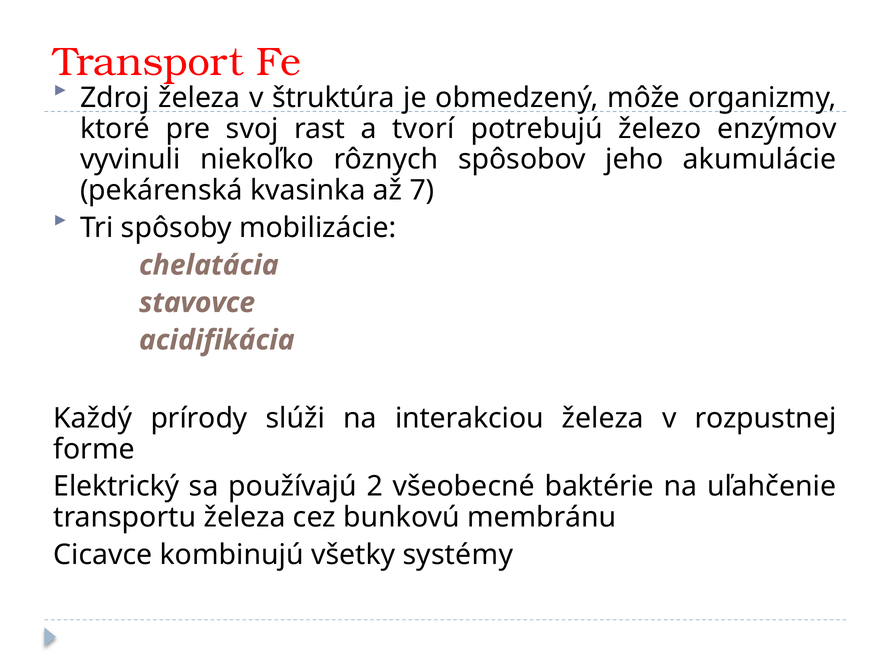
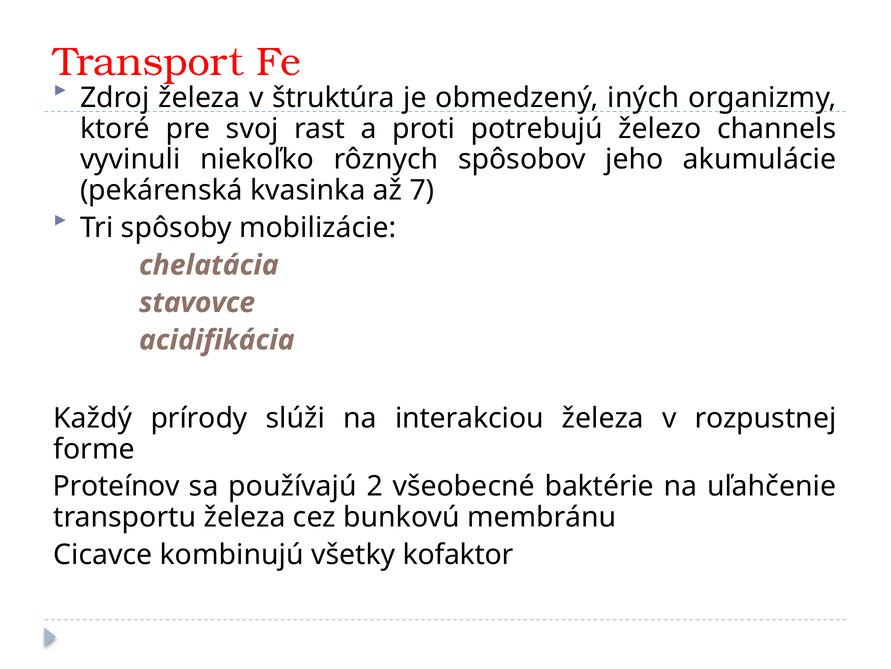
môže: môže -> iných
tvorí: tvorí -> proti
enzýmov: enzýmov -> channels
Elektrický: Elektrický -> Proteínov
systémy: systémy -> kofaktor
